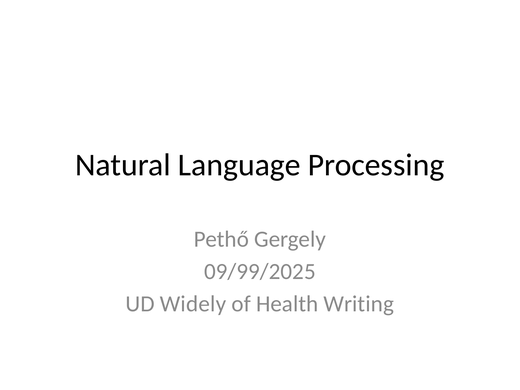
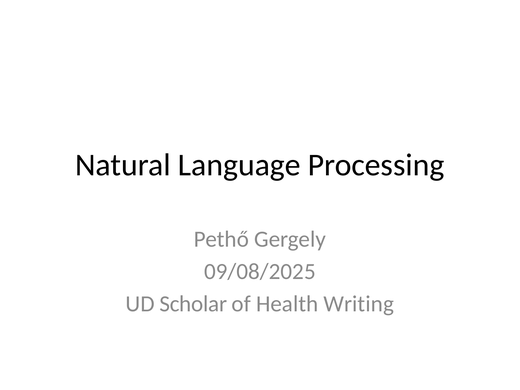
09/99/2025: 09/99/2025 -> 09/08/2025
Widely: Widely -> Scholar
